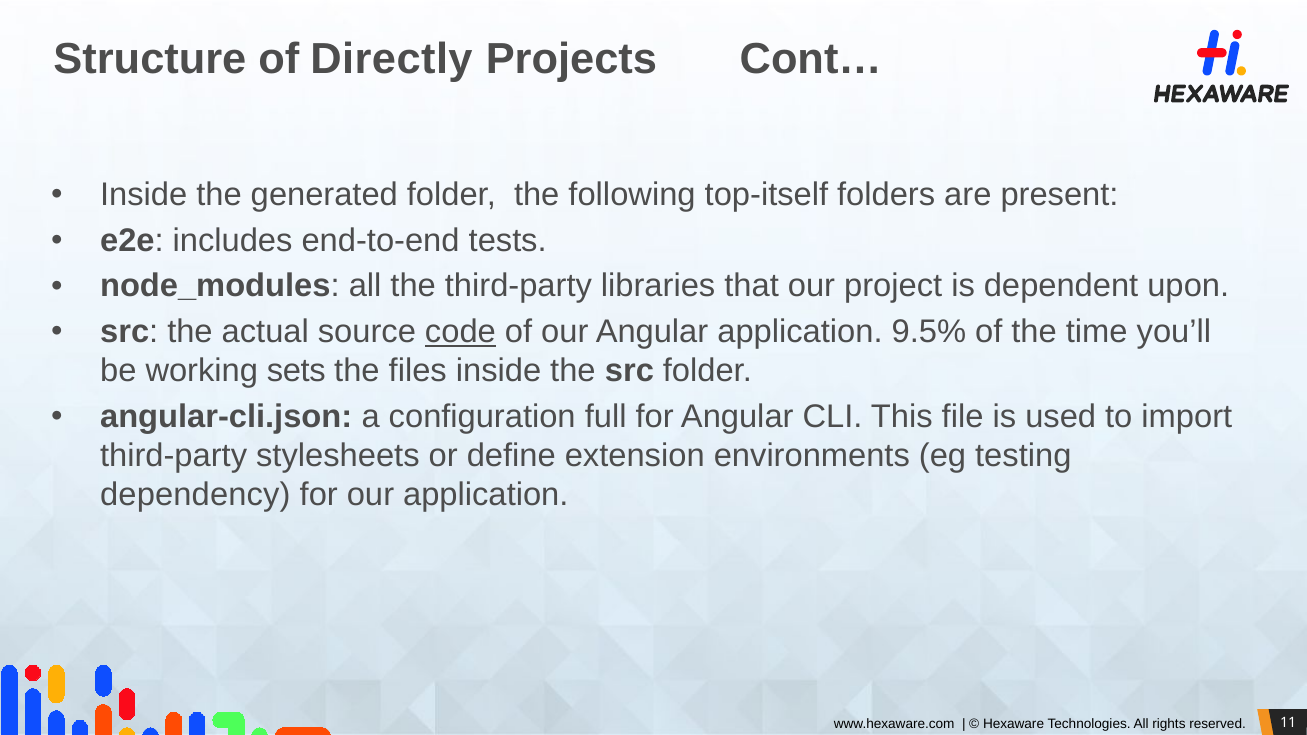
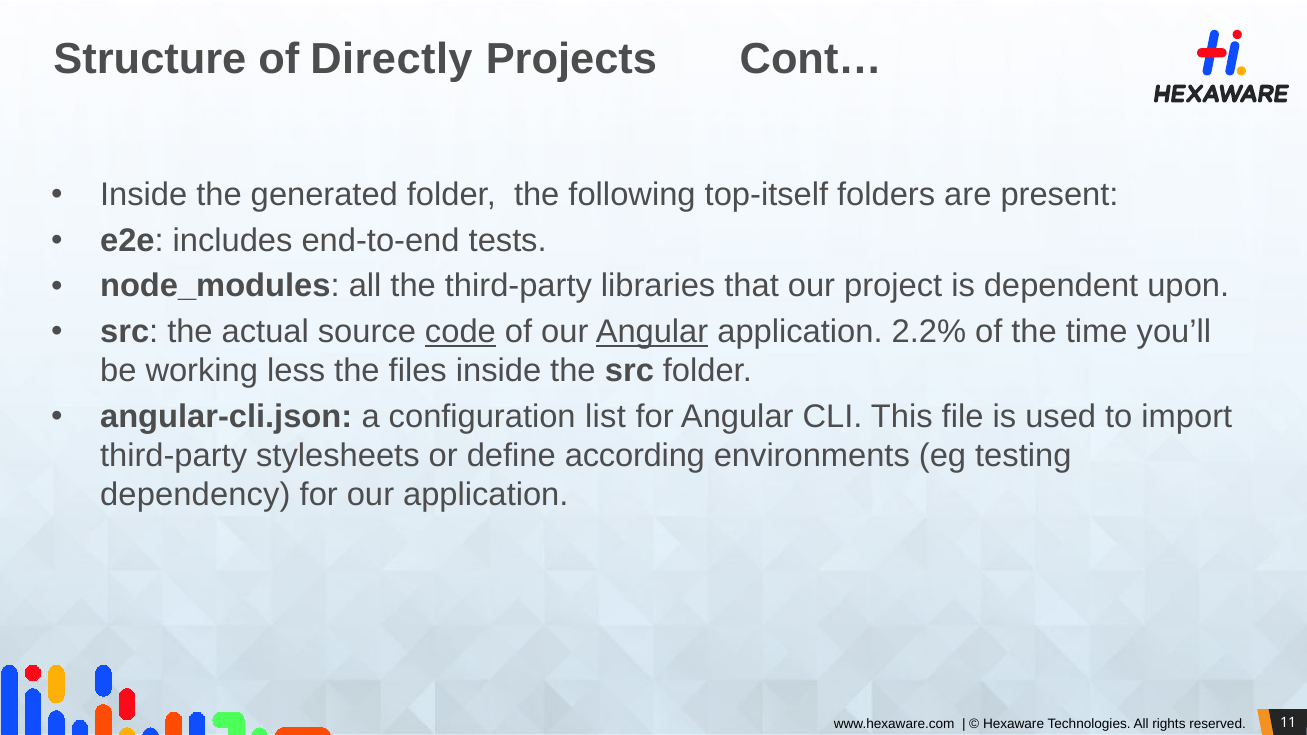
Angular at (652, 332) underline: none -> present
9.5%: 9.5% -> 2.2%
sets: sets -> less
full: full -> list
extension: extension -> according
